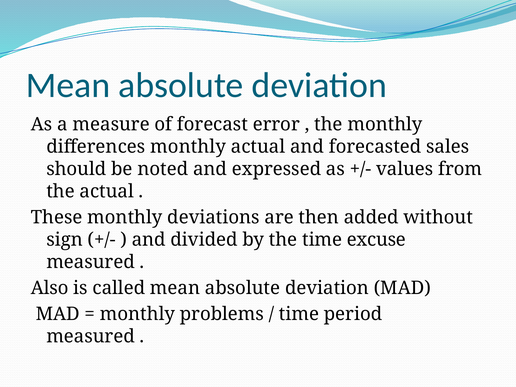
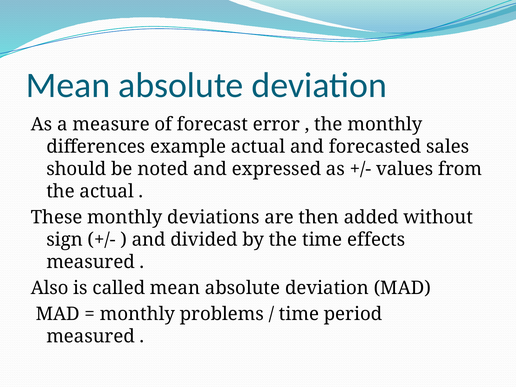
differences monthly: monthly -> example
excuse: excuse -> effects
